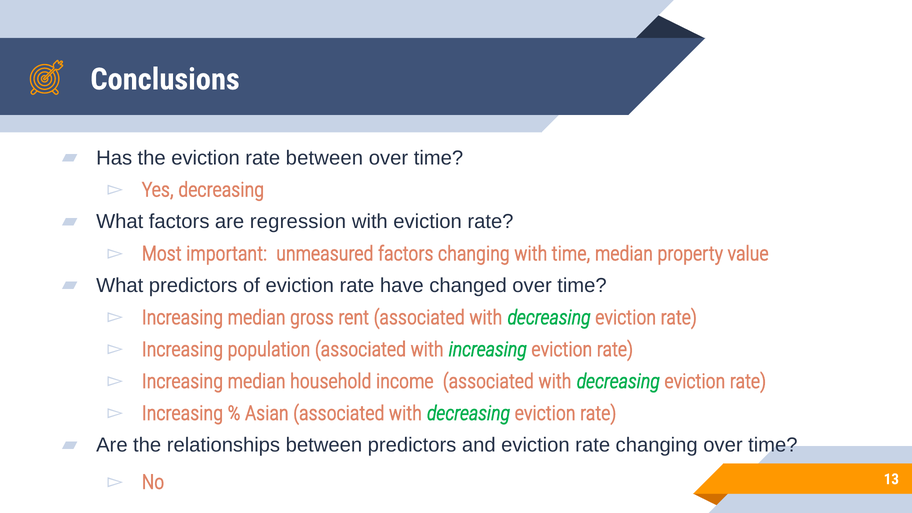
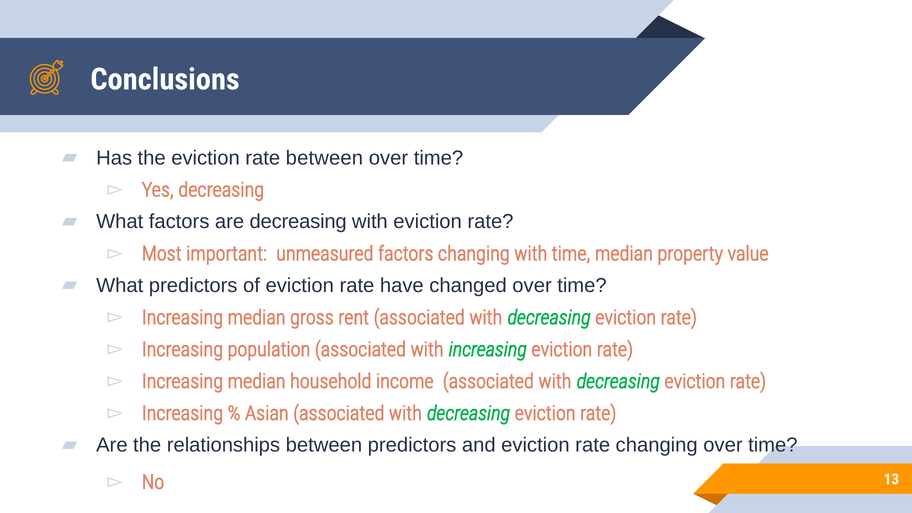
are regression: regression -> decreasing
